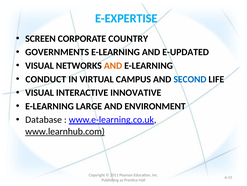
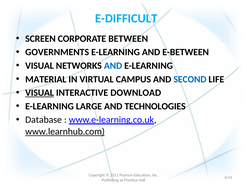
E-EXPERTISE: E-EXPERTISE -> E-DIFFICULT
COUNTRY: COUNTRY -> BETWEEN
E-UPDATED: E-UPDATED -> E-BETWEEN
AND at (113, 65) colour: orange -> blue
CONDUCT: CONDUCT -> MATERIAL
VISUAL at (40, 92) underline: none -> present
INNOVATIVE: INNOVATIVE -> DOWNLOAD
ENVIRONMENT: ENVIRONMENT -> TECHNOLOGIES
